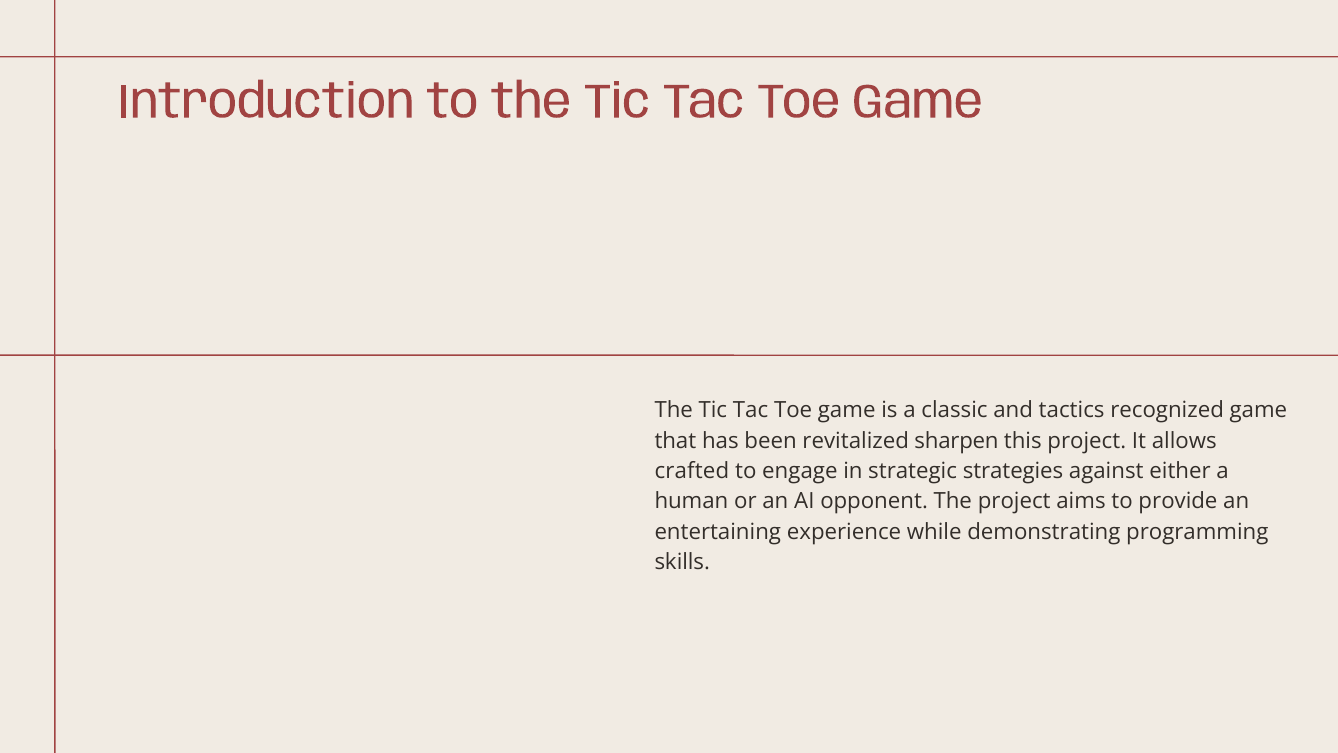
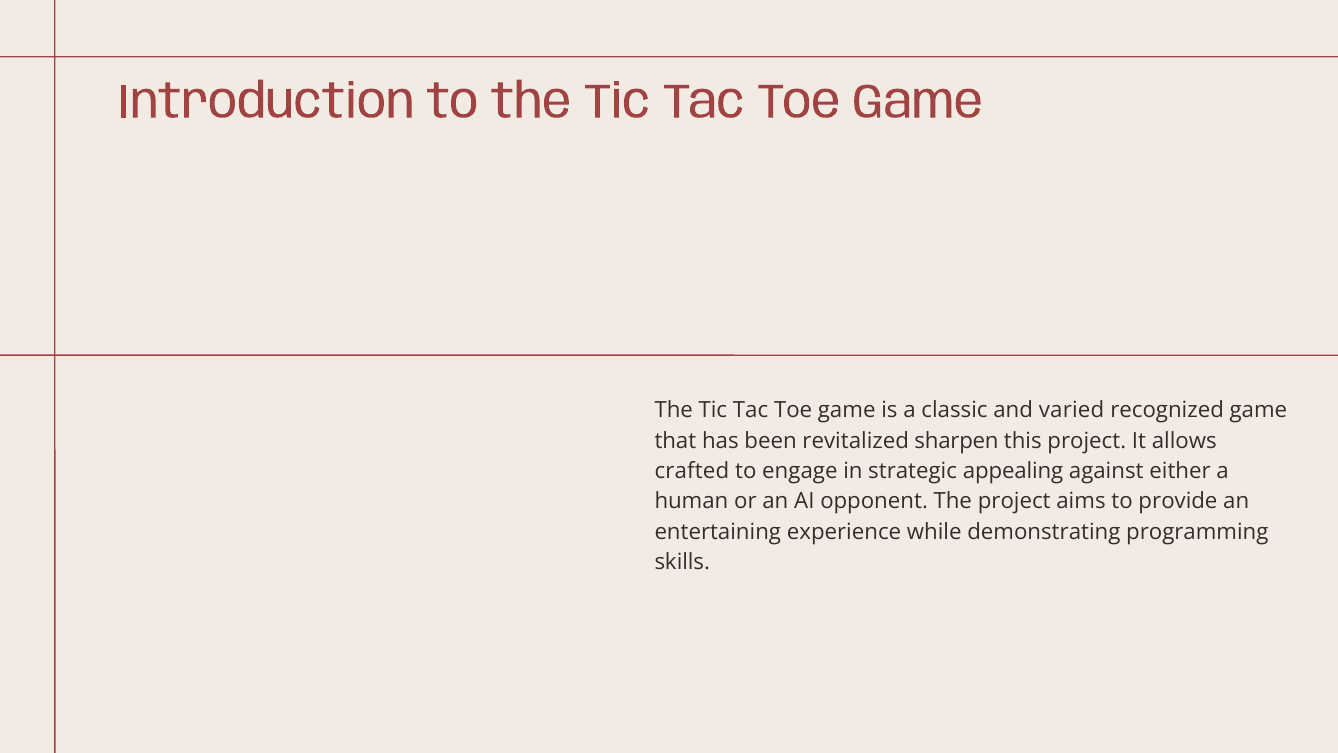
tactics: tactics -> varied
strategies: strategies -> appealing
